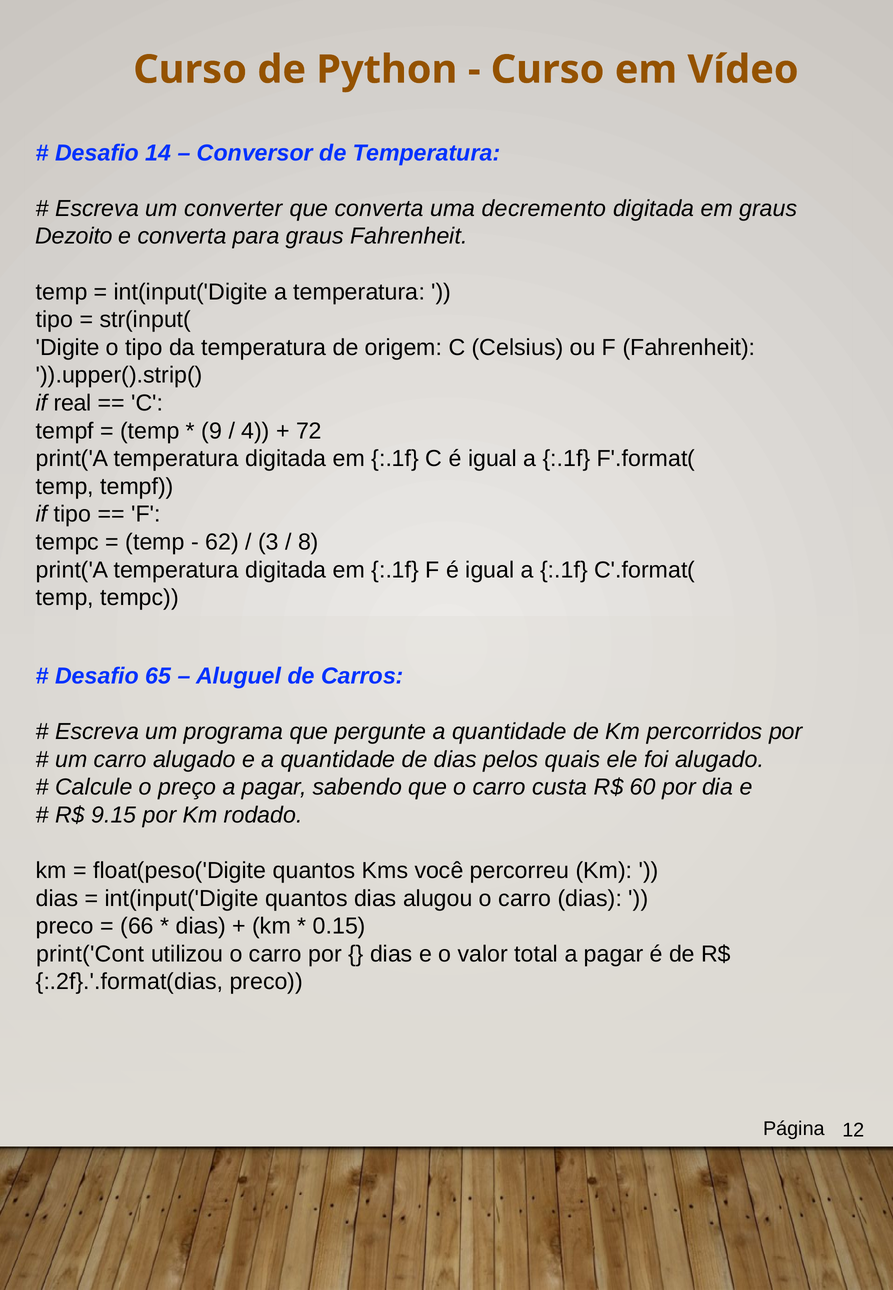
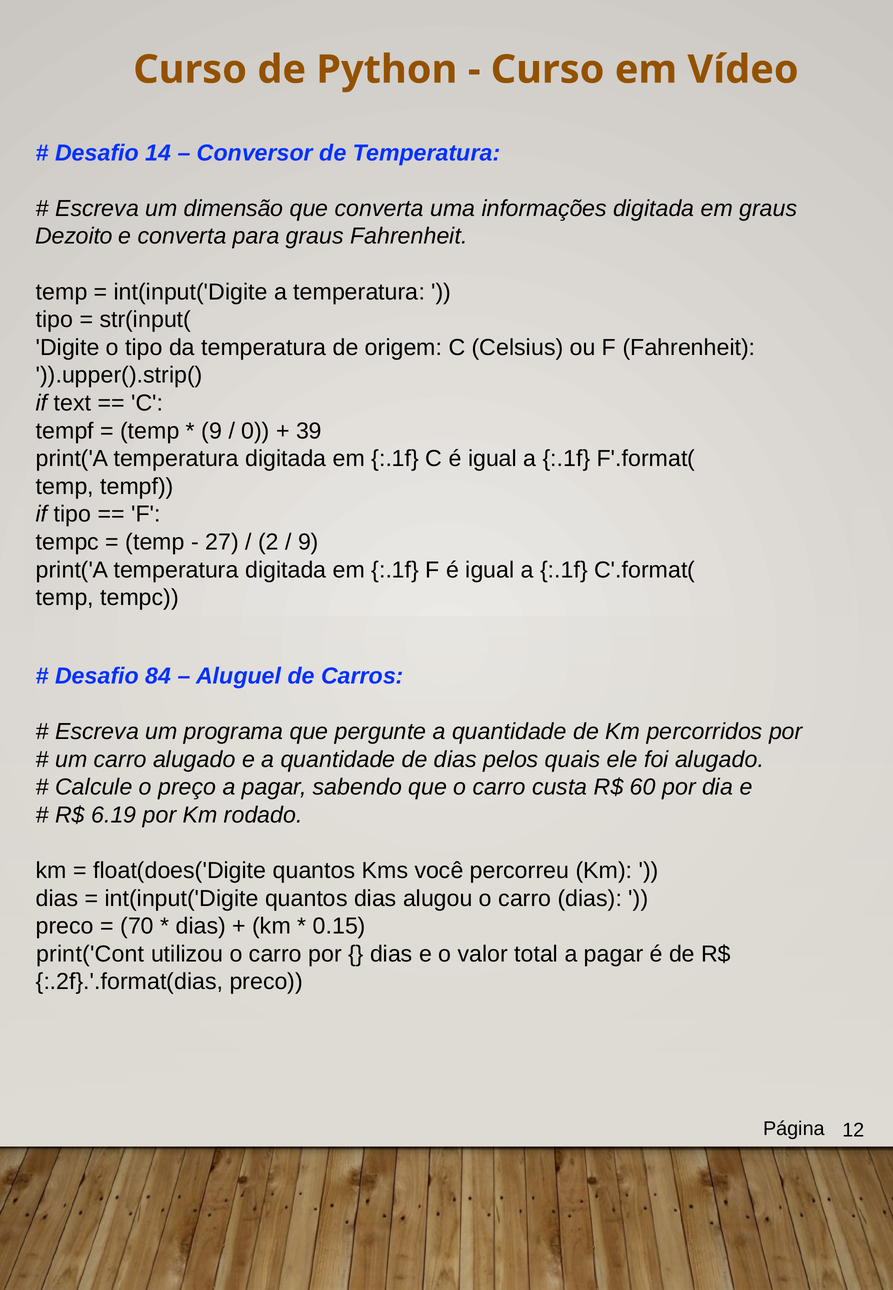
converter: converter -> dimensão
decremento: decremento -> informações
real: real -> text
4: 4 -> 0
72: 72 -> 39
62: 62 -> 27
3: 3 -> 2
8 at (308, 542): 8 -> 9
65: 65 -> 84
9.15: 9.15 -> 6.19
float(peso('Digite: float(peso('Digite -> float(does('Digite
66: 66 -> 70
